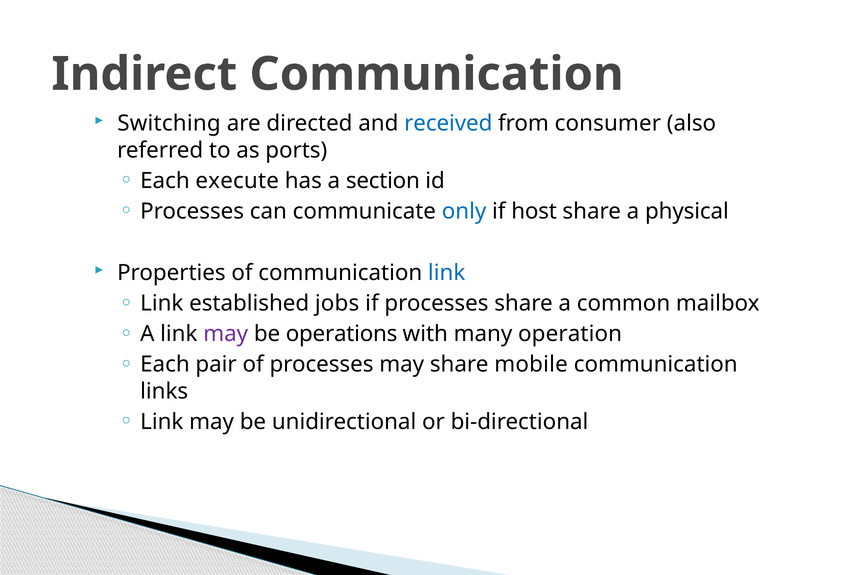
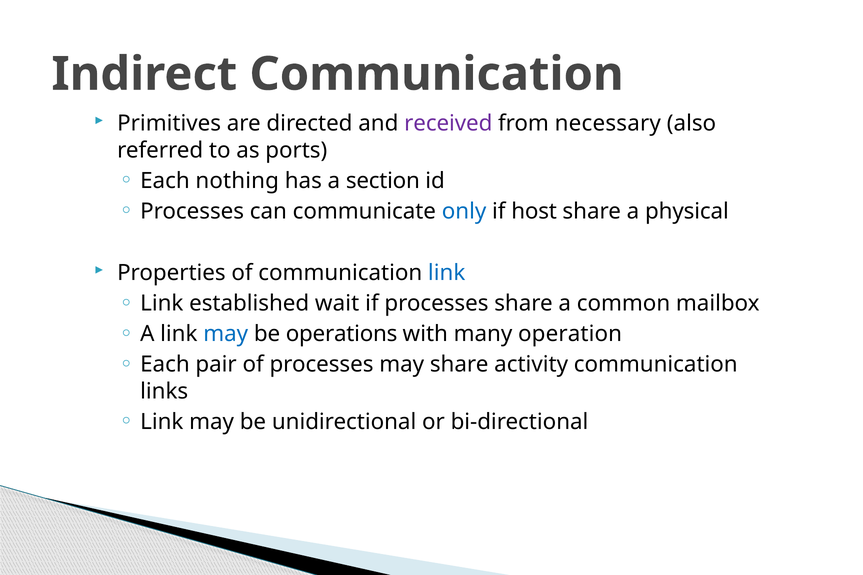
Switching: Switching -> Primitives
received colour: blue -> purple
consumer: consumer -> necessary
execute: execute -> nothing
jobs: jobs -> wait
may at (226, 334) colour: purple -> blue
mobile: mobile -> activity
